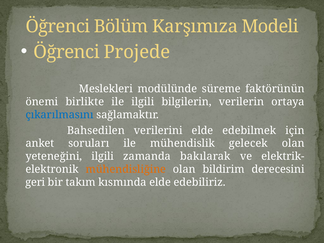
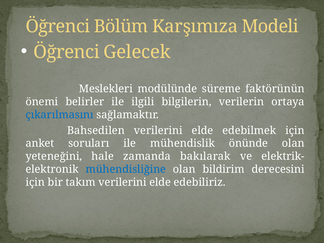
Projede: Projede -> Gelecek
birlikte: birlikte -> belirler
gelecek: gelecek -> önünde
yeteneğini ilgili: ilgili -> hale
mühendisliğine colour: orange -> blue
geri at (35, 182): geri -> için
takım kısmında: kısmında -> verilerini
